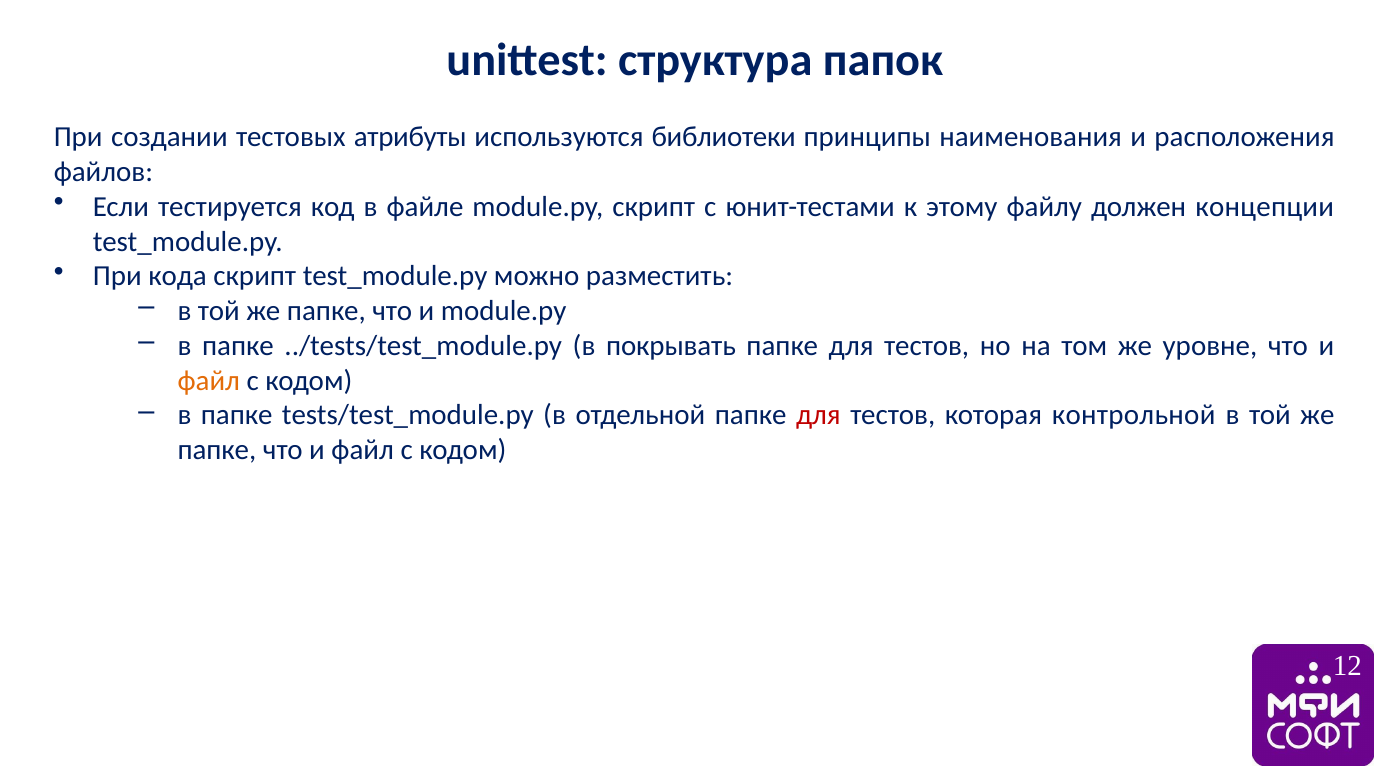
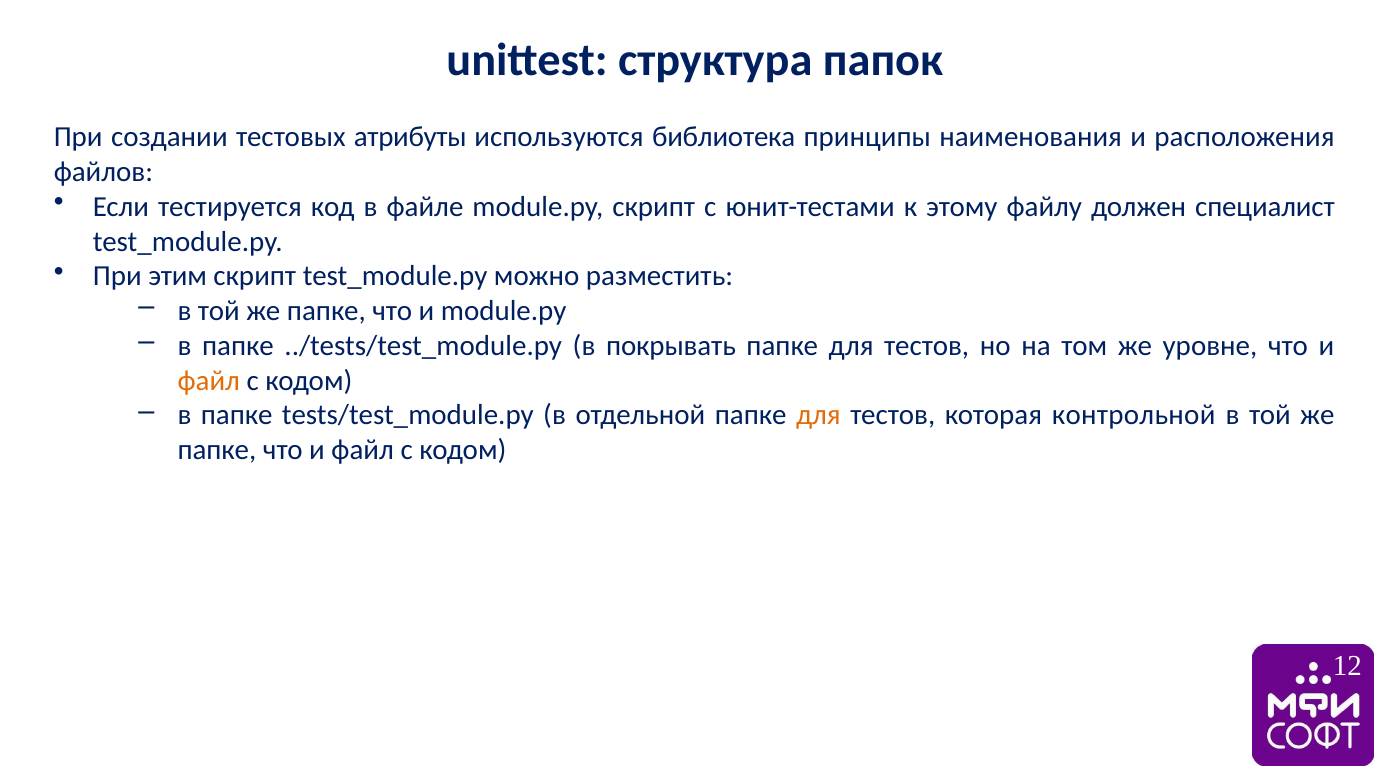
библиотеки: библиотеки -> библиотека
концепции: концепции -> специалист
кода: кода -> этим
для at (818, 415) colour: red -> orange
